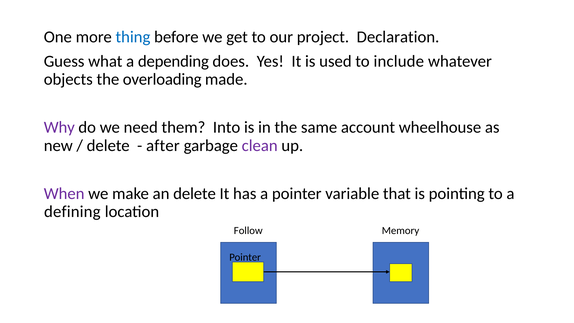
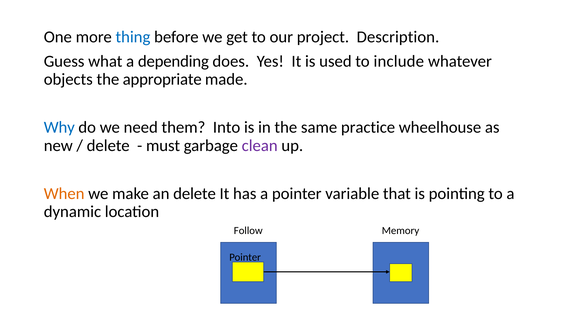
Declaration: Declaration -> Description
overloading: overloading -> appropriate
Why colour: purple -> blue
account: account -> practice
after: after -> must
When colour: purple -> orange
defining: defining -> dynamic
